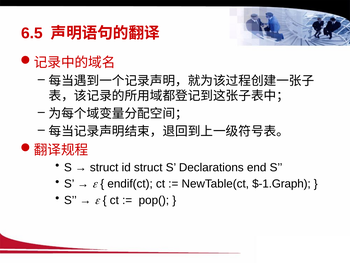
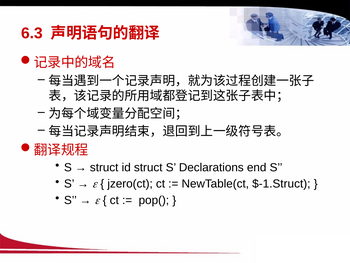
6.5: 6.5 -> 6.3
endif(ct: endif(ct -> jzero(ct
$-1.Graph: $-1.Graph -> $-1.Struct
